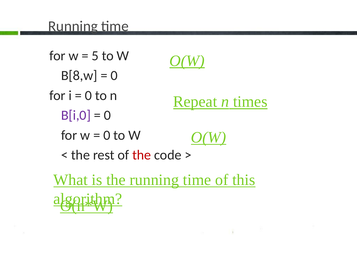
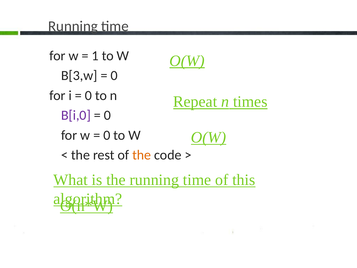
5: 5 -> 1
B[8,w: B[8,w -> B[3,w
the at (142, 155) colour: red -> orange
